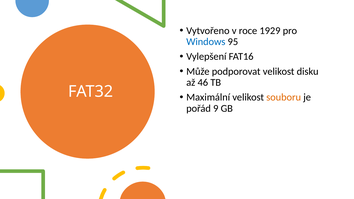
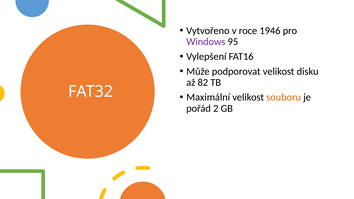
1929: 1929 -> 1946
Windows colour: blue -> purple
46: 46 -> 82
9: 9 -> 2
